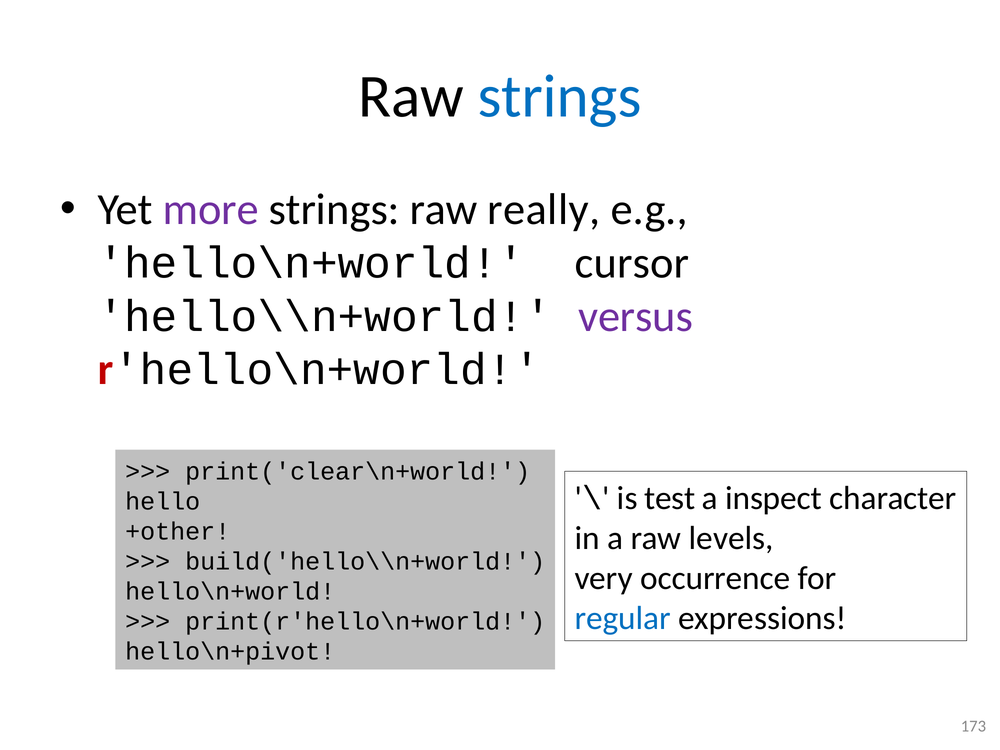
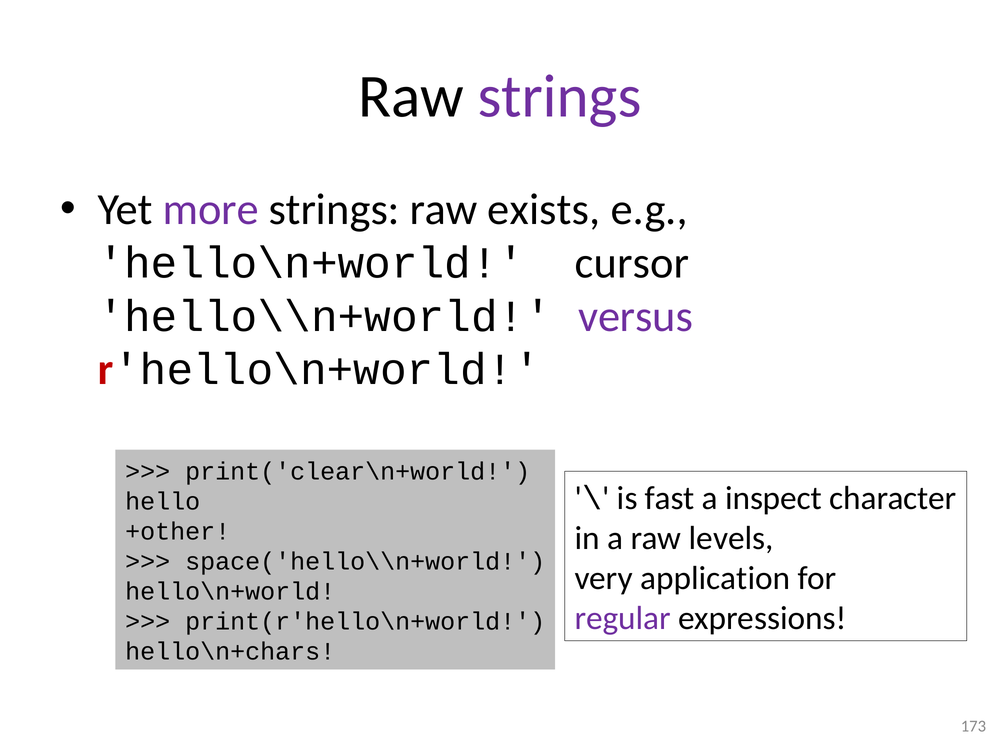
strings at (560, 97) colour: blue -> purple
really: really -> exists
test: test -> fast
build('hello\\n+world: build('hello\\n+world -> space('hello\\n+world
occurrence: occurrence -> application
regular colour: blue -> purple
hello\n+pivot: hello\n+pivot -> hello\n+chars
